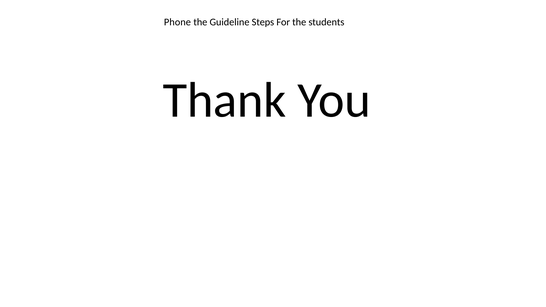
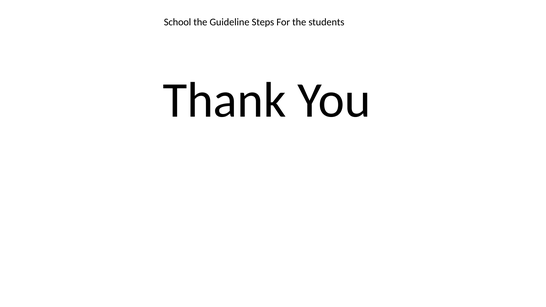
Phone: Phone -> School
